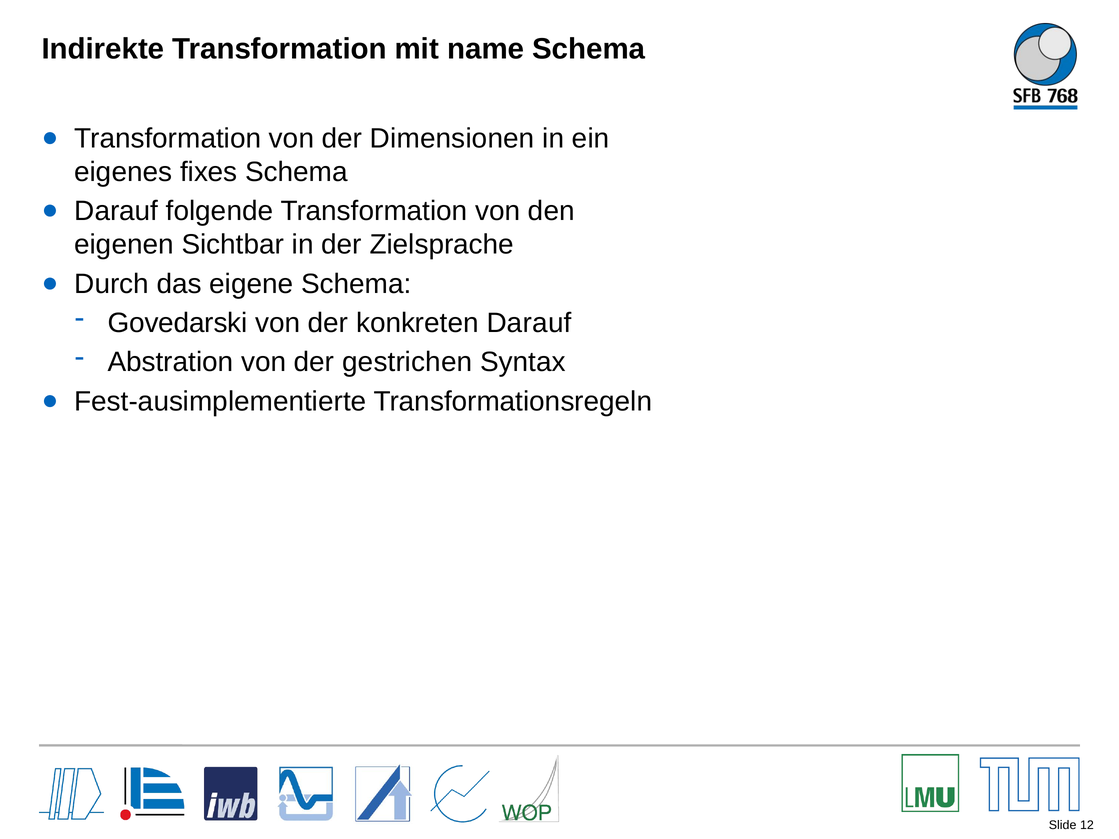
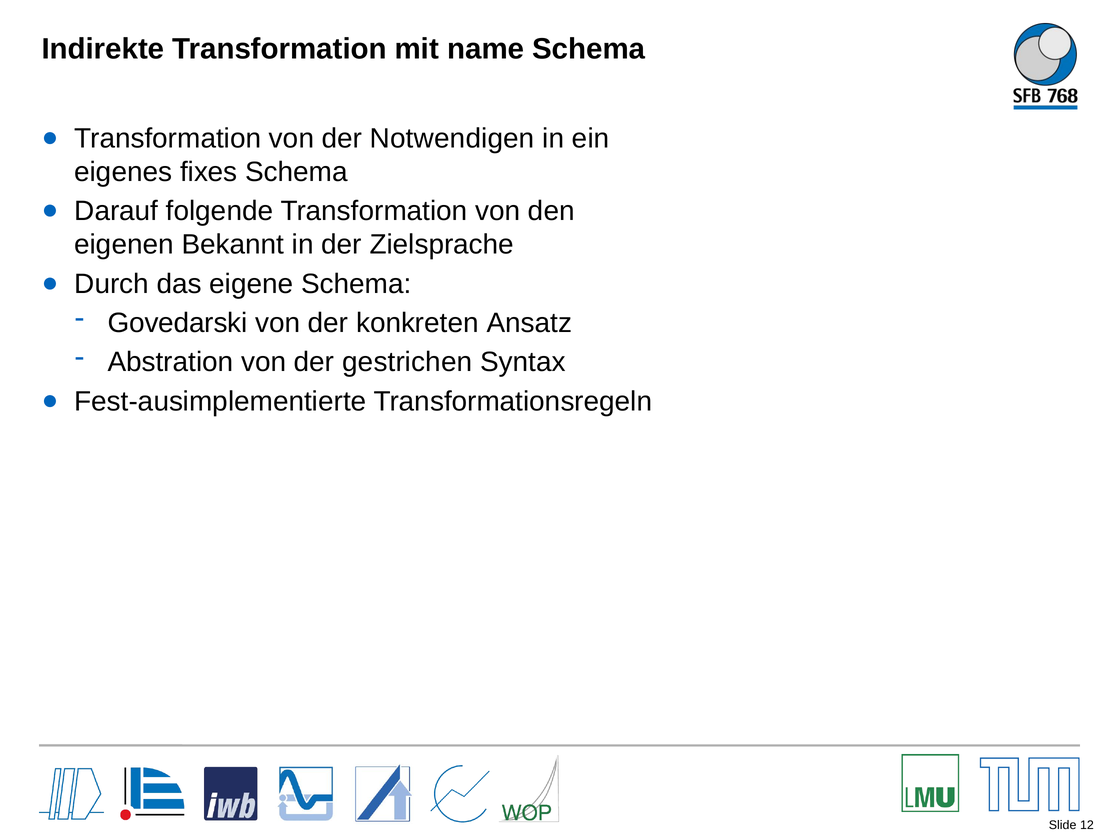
Dimensionen: Dimensionen -> Notwendigen
Sichtbar: Sichtbar -> Bekannt
konkreten Darauf: Darauf -> Ansatz
